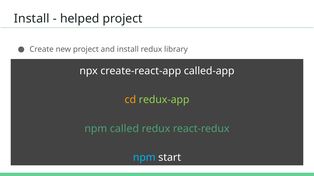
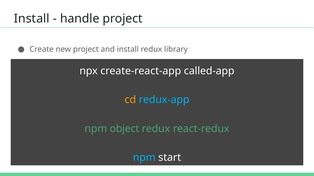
helped: helped -> handle
redux-app colour: light green -> light blue
called: called -> object
